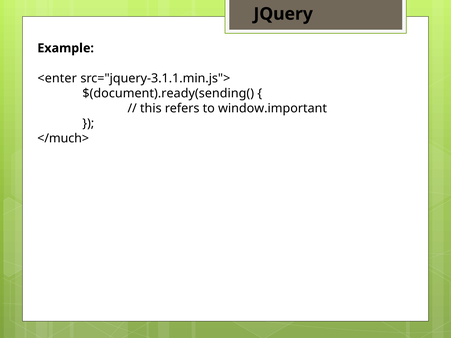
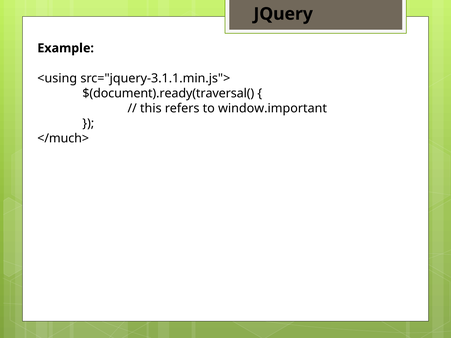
<enter: <enter -> <using
$(document).ready(sending(: $(document).ready(sending( -> $(document).ready(traversal(
